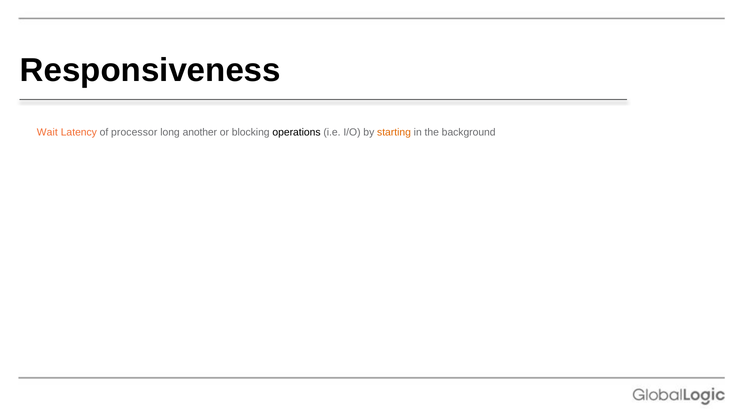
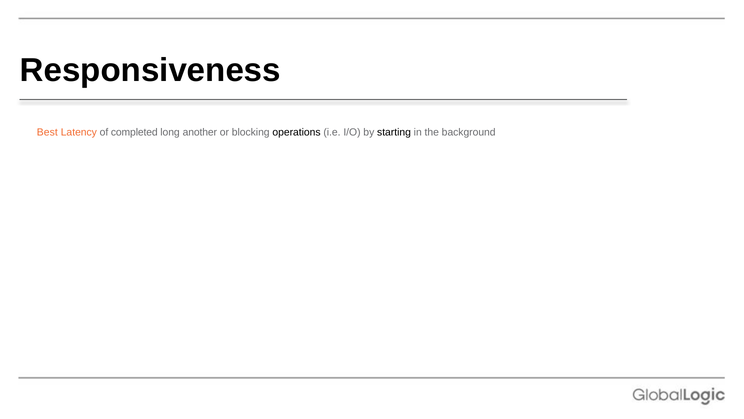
Wait: Wait -> Best
processor: processor -> completed
starting colour: orange -> black
